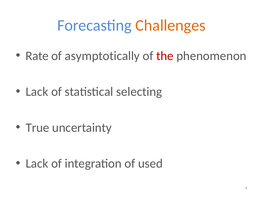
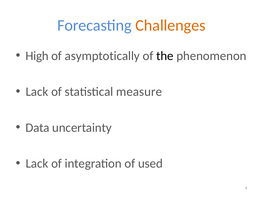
Rate: Rate -> High
the colour: red -> black
selecting: selecting -> measure
True: True -> Data
